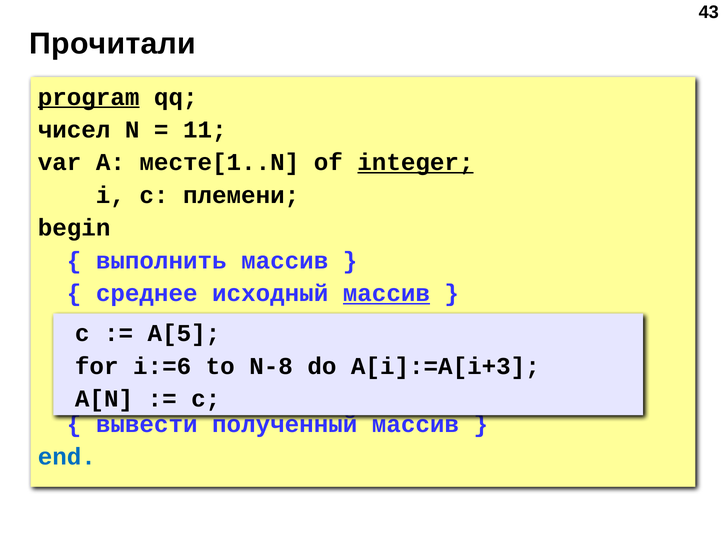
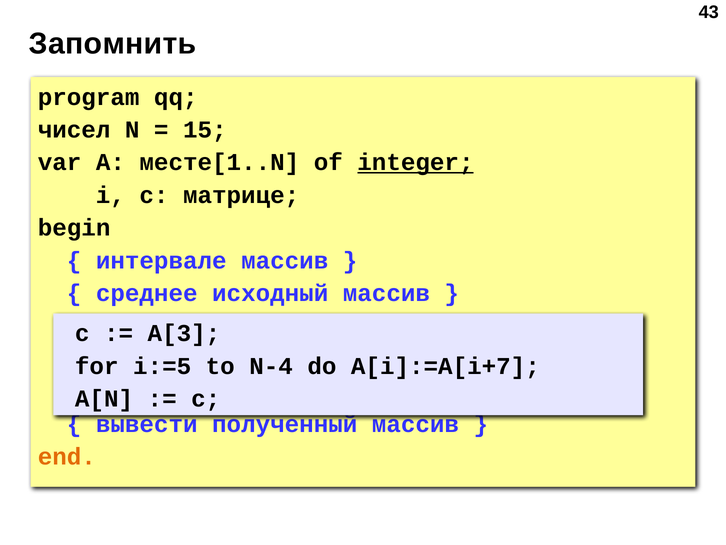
Прочитали: Прочитали -> Запомнить
program underline: present -> none
11: 11 -> 15
племени: племени -> матрице
выполнить: выполнить -> интервале
массив at (386, 293) underline: present -> none
A[5: A[5 -> A[3
i:=6: i:=6 -> i:=5
N-8: N-8 -> N-4
A[i]:=A[i+3: A[i]:=A[i+3 -> A[i]:=A[i+7
end colour: blue -> orange
